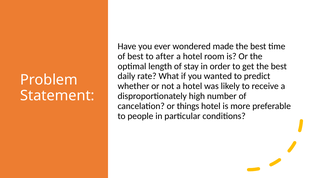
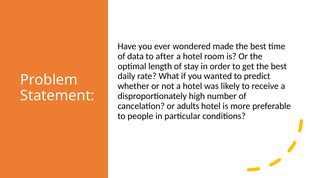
of best: best -> data
things: things -> adults
